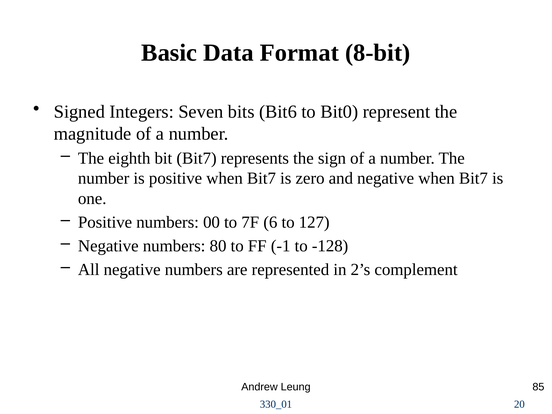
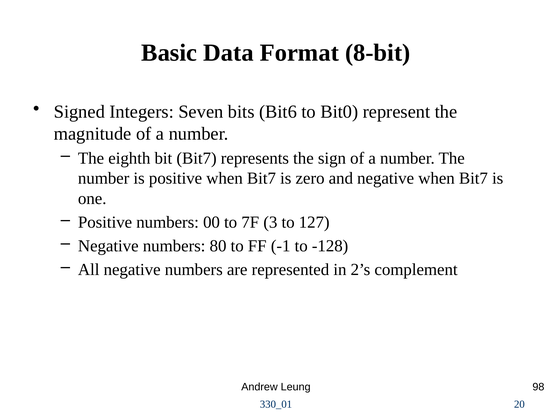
6: 6 -> 3
85: 85 -> 98
